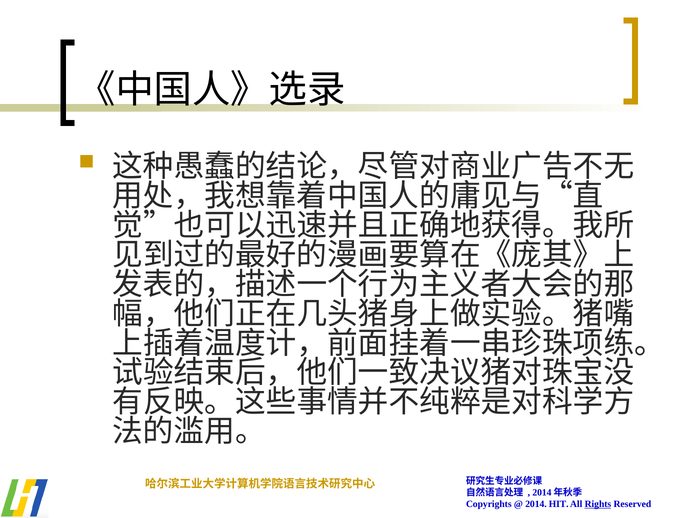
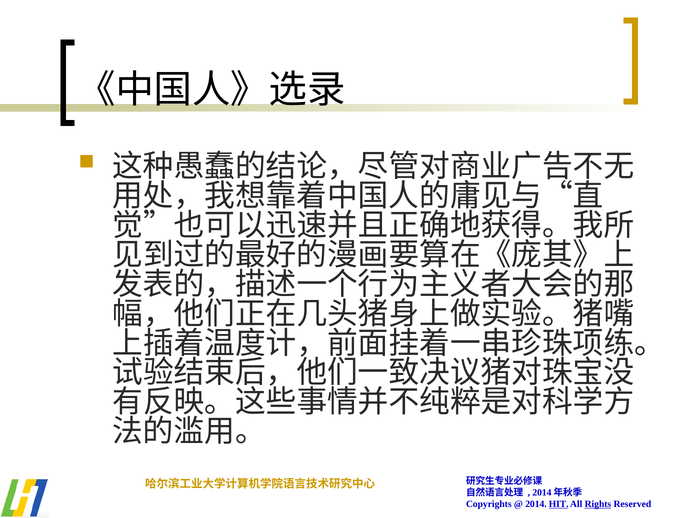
HIT underline: none -> present
